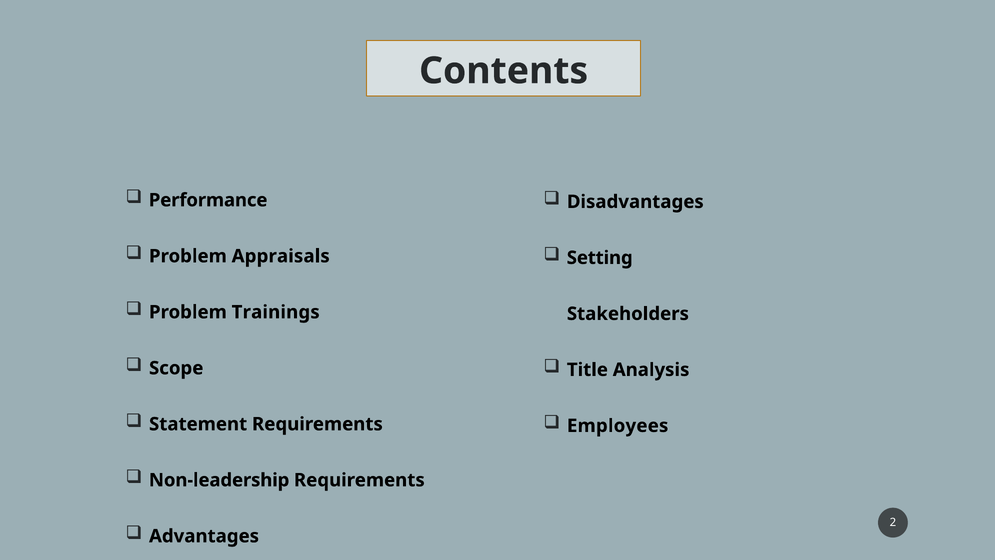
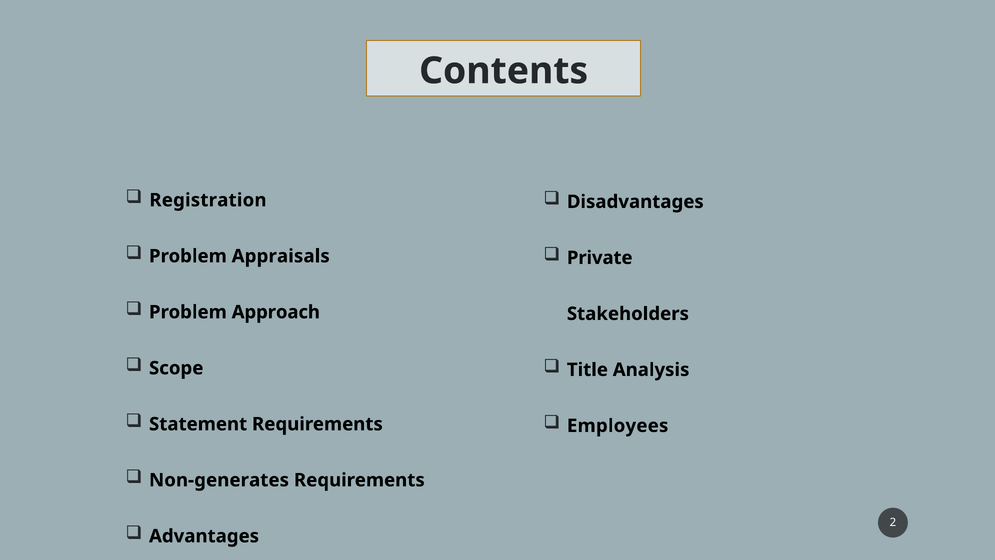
Performance: Performance -> Registration
Setting: Setting -> Private
Trainings: Trainings -> Approach
Non-leadership: Non-leadership -> Non-generates
